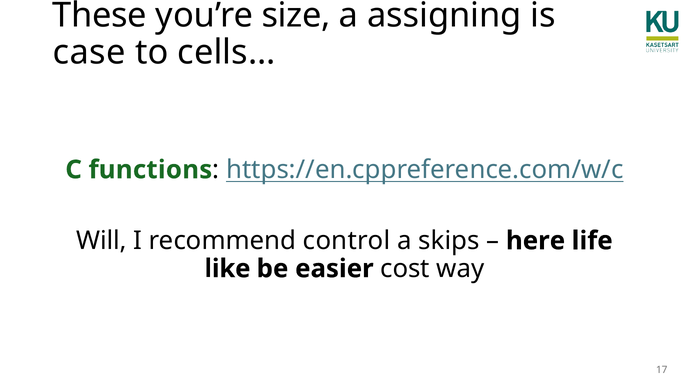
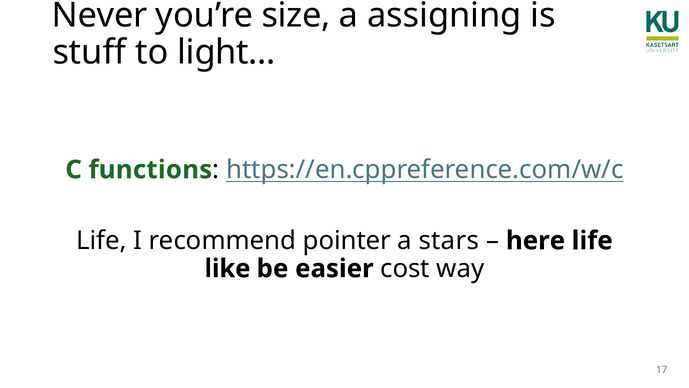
These: These -> Never
case: case -> stuff
cells…: cells… -> light…
Will at (101, 240): Will -> Life
control: control -> pointer
skips: skips -> stars
